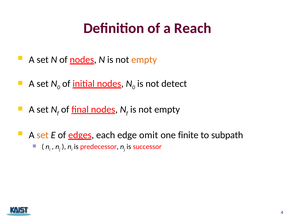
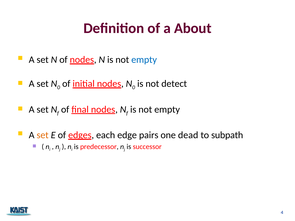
Reach: Reach -> About
empty at (144, 60) colour: orange -> blue
omit: omit -> pairs
finite: finite -> dead
